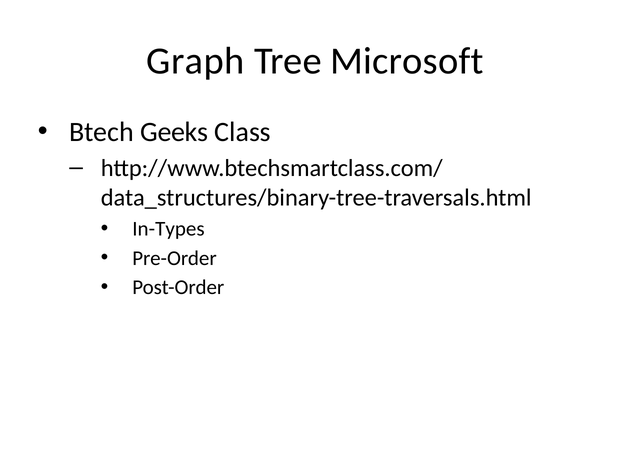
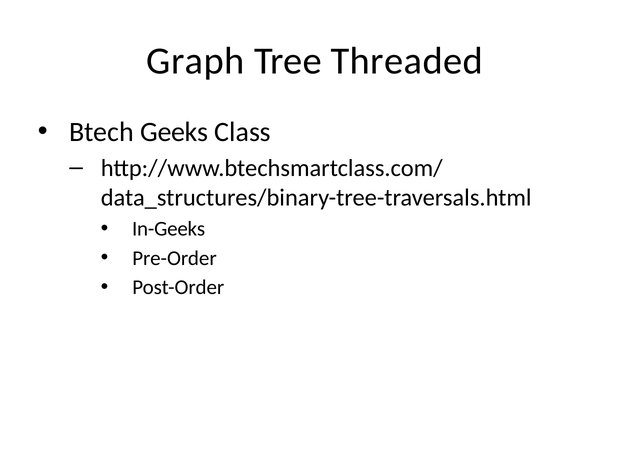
Microsoft: Microsoft -> Threaded
In-Types: In-Types -> In-Geeks
